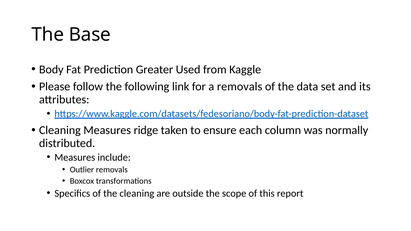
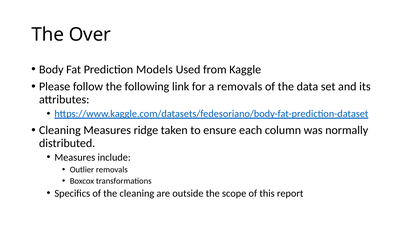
Base: Base -> Over
Greater: Greater -> Models
